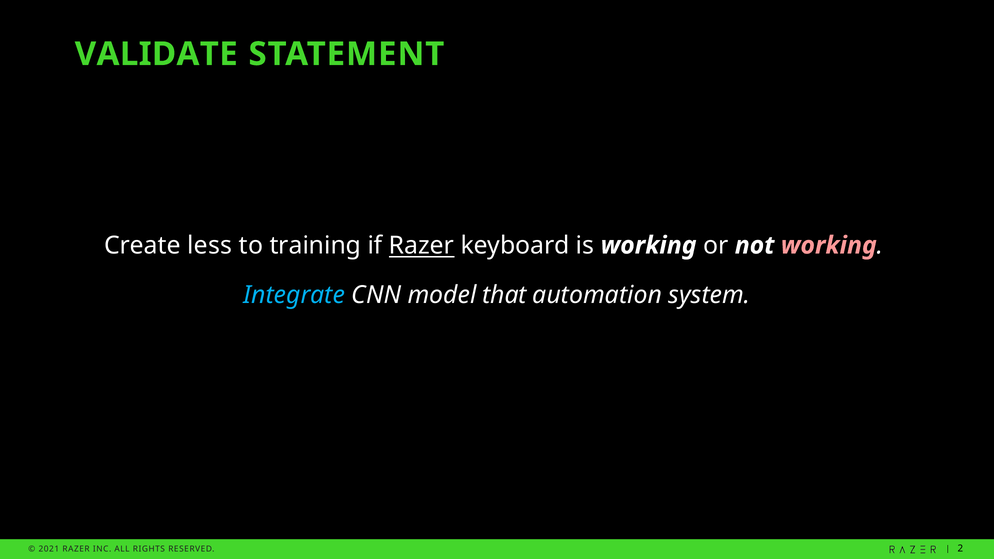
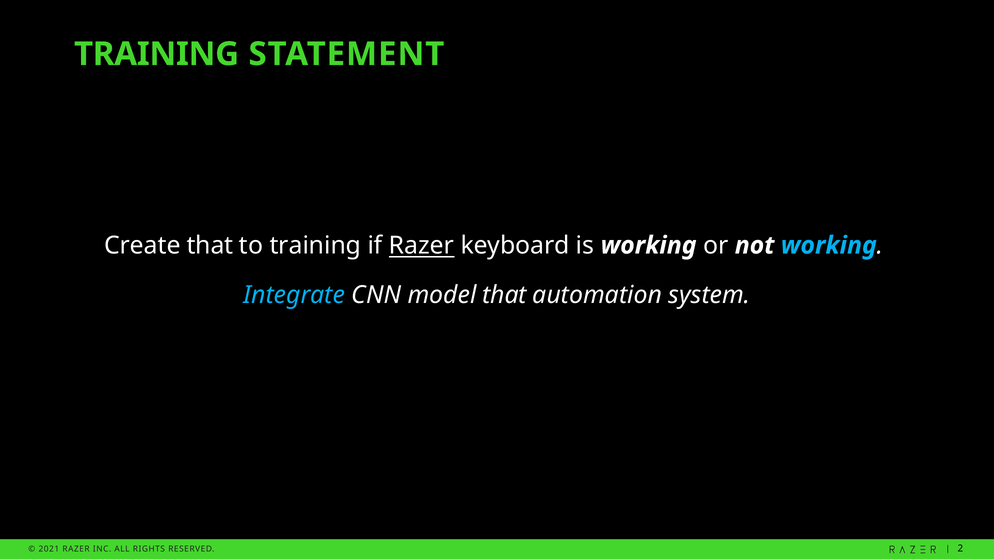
VALIDATE at (156, 54): VALIDATE -> TRAINING
Create less: less -> that
working at (829, 245) colour: pink -> light blue
